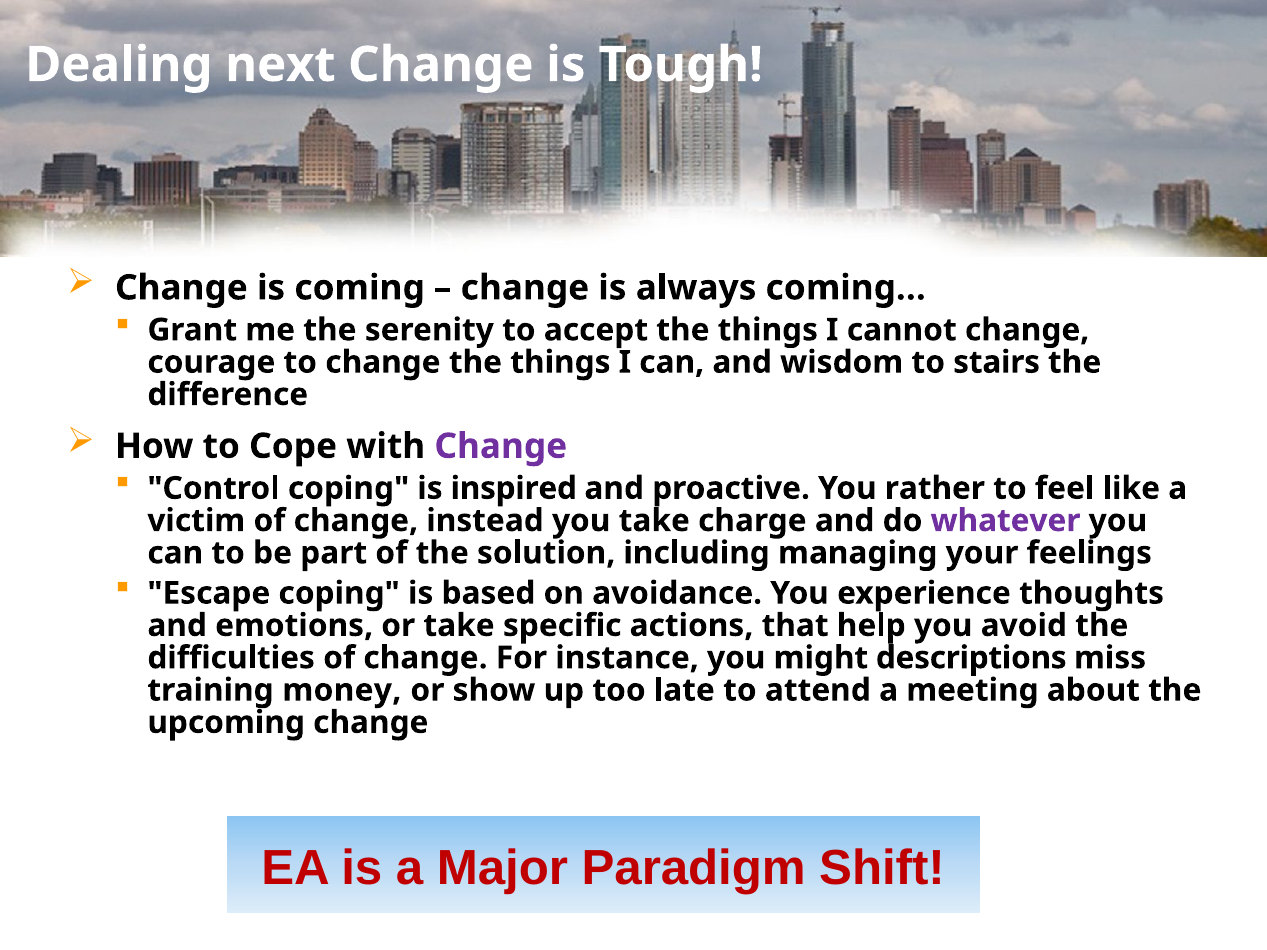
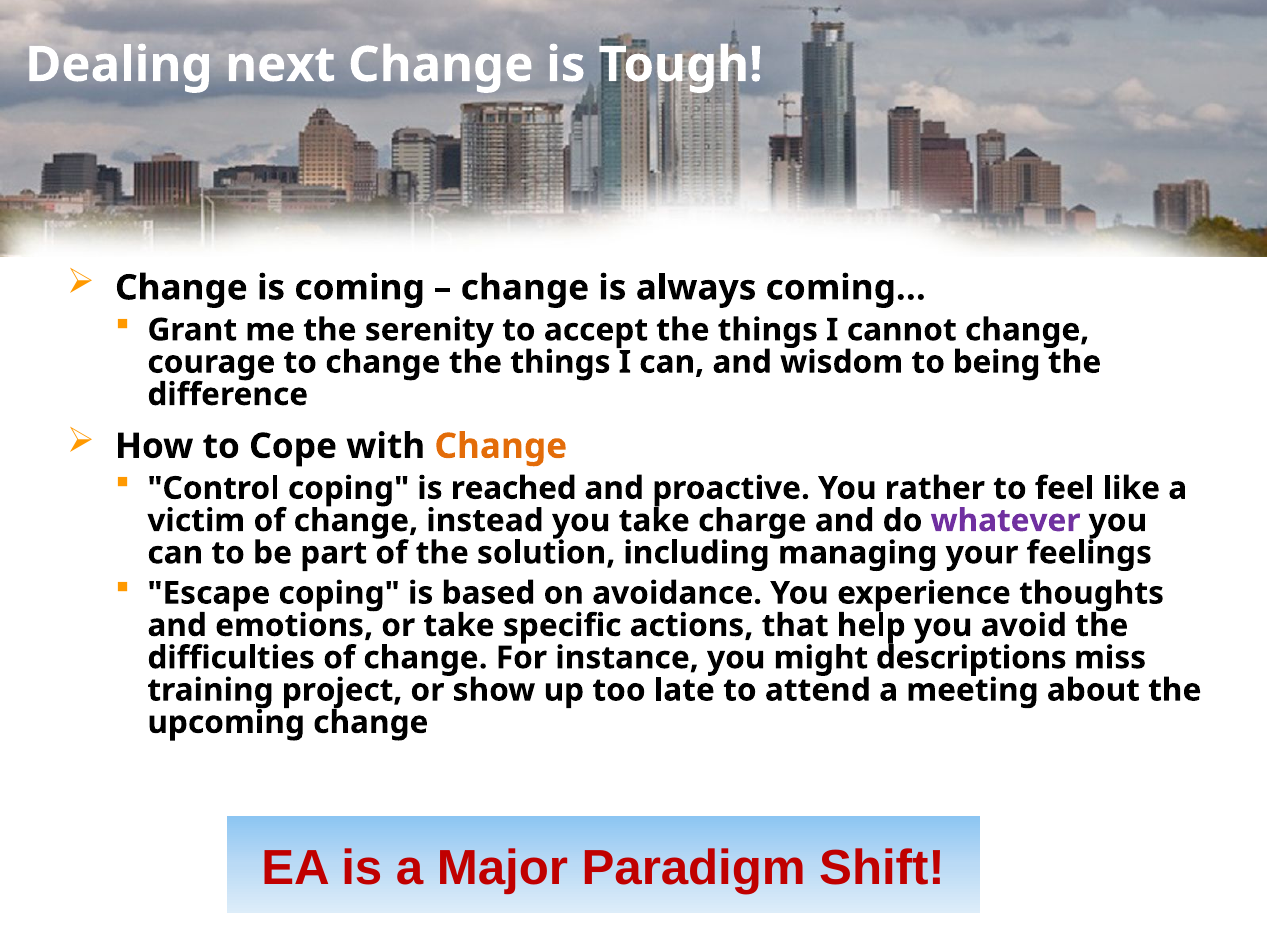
stairs: stairs -> being
Change at (501, 446) colour: purple -> orange
inspired: inspired -> reached
money: money -> project
